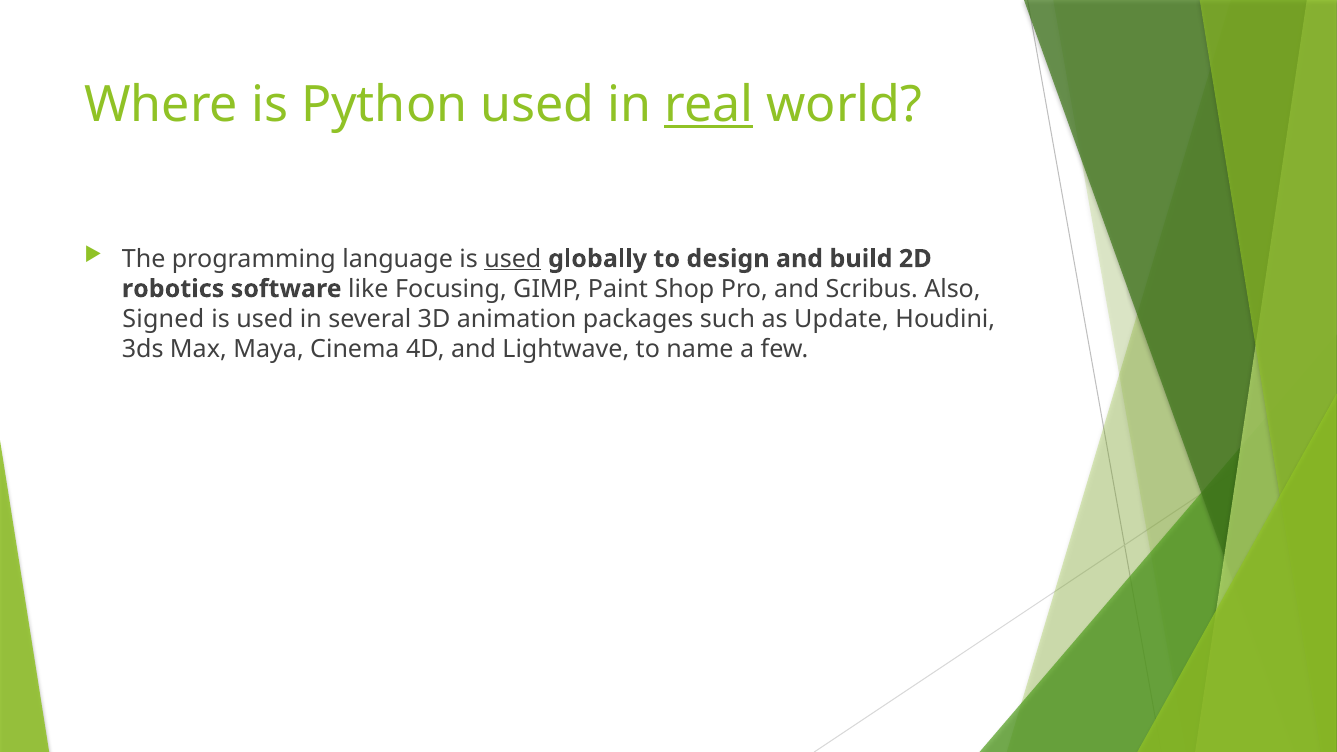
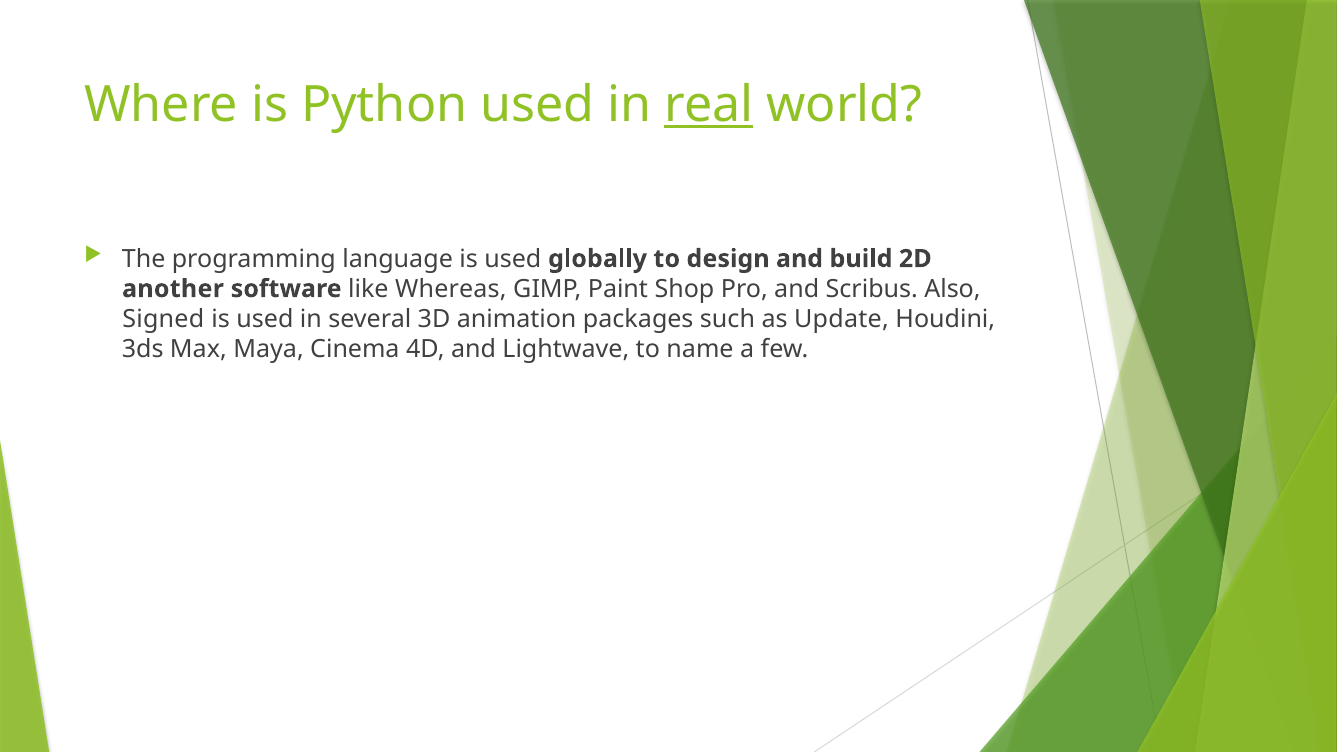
used at (513, 259) underline: present -> none
robotics: robotics -> another
Focusing: Focusing -> Whereas
